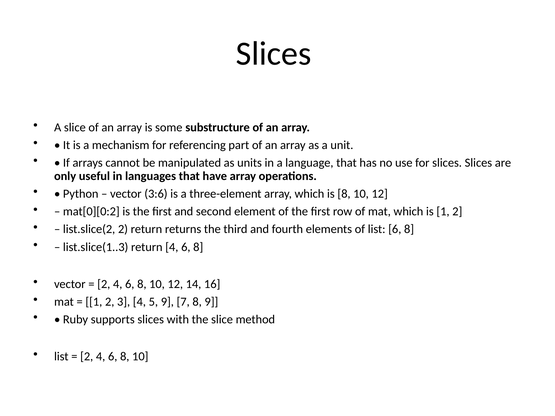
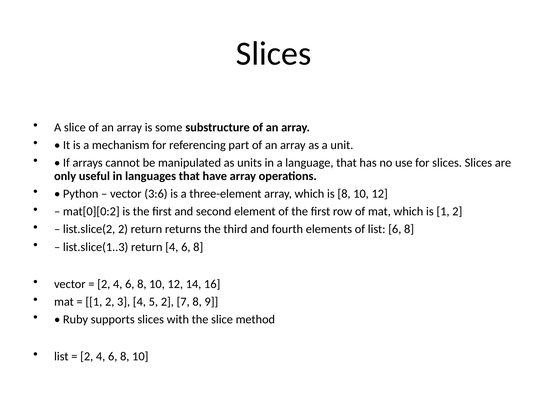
5 9: 9 -> 2
